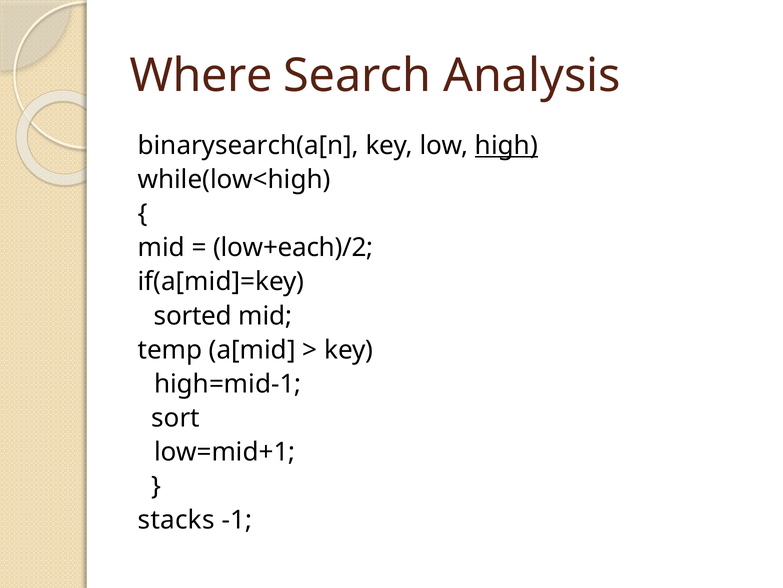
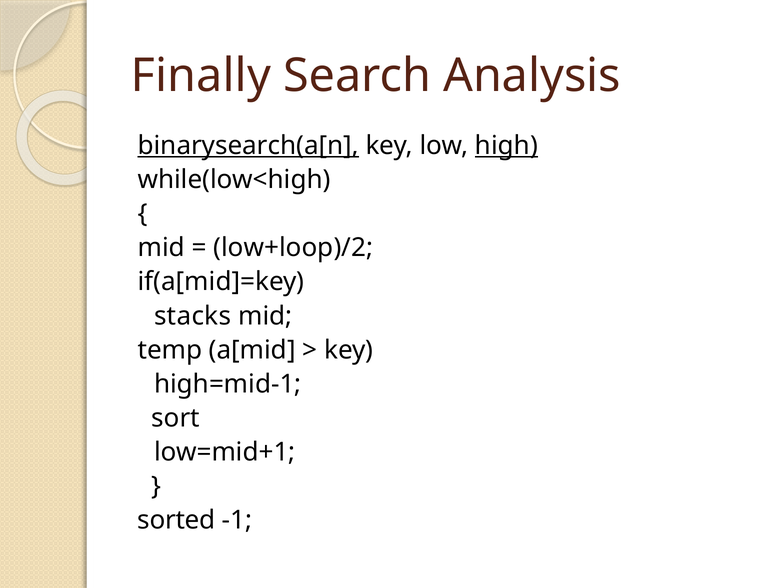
Where: Where -> Finally
binarysearch(a[n underline: none -> present
low+each)/2: low+each)/2 -> low+loop)/2
sorted: sorted -> stacks
stacks: stacks -> sorted
